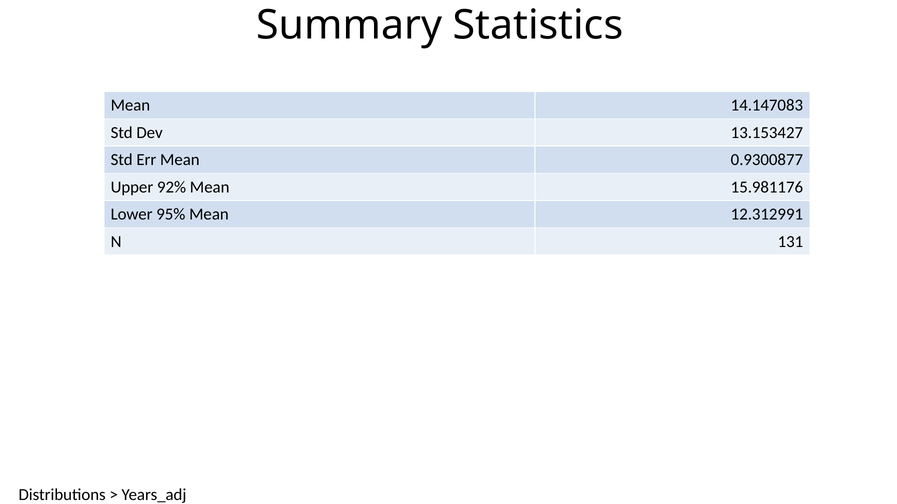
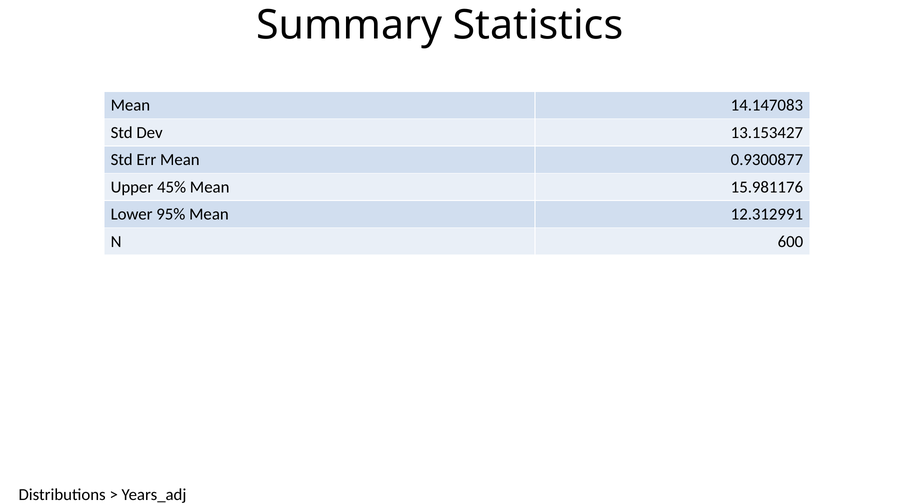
92%: 92% -> 45%
131: 131 -> 600
